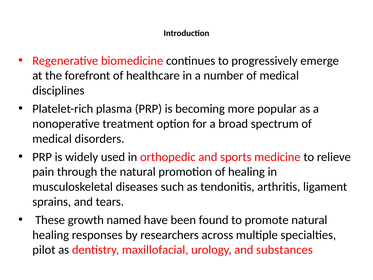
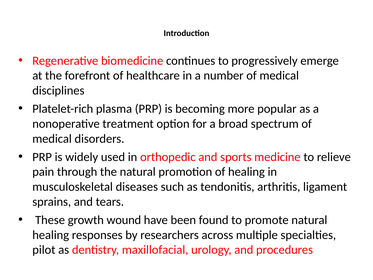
named: named -> wound
substances: substances -> procedures
